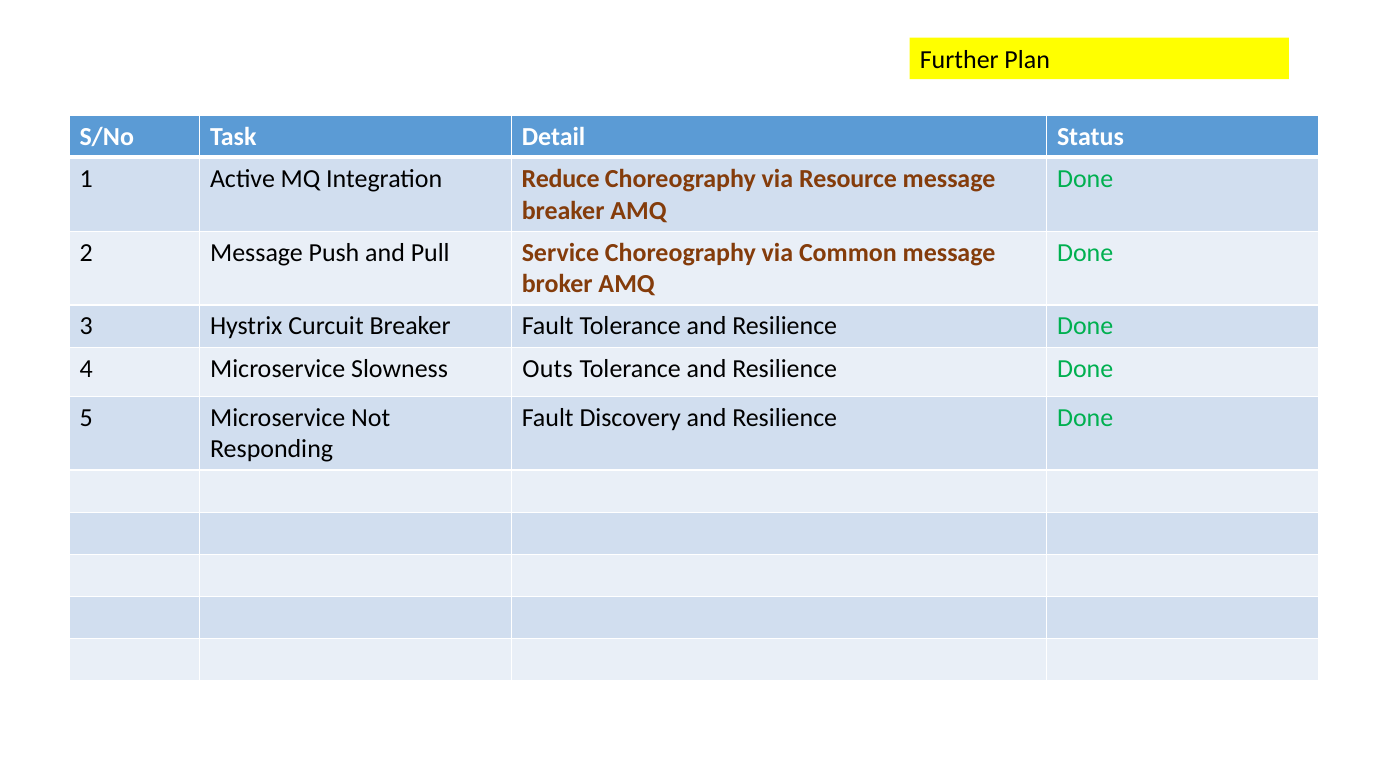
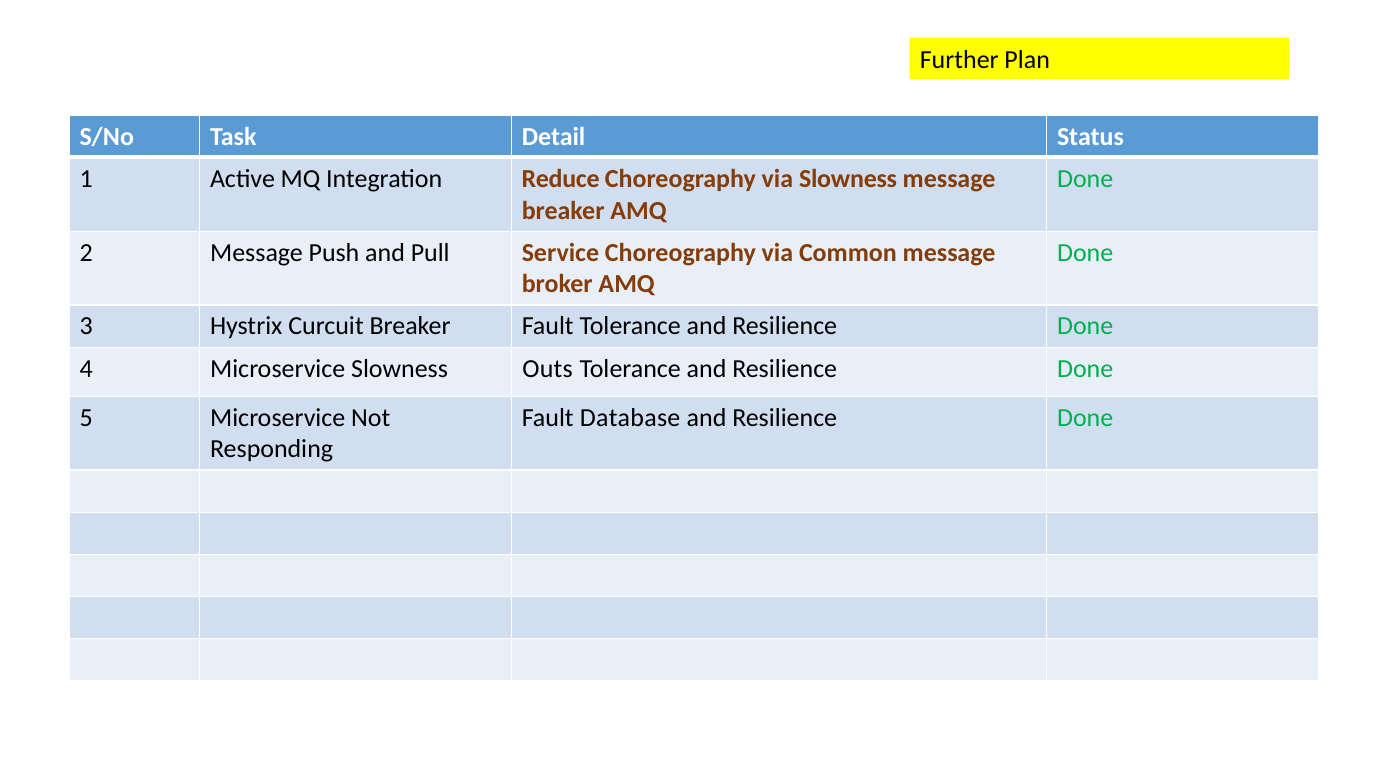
via Resource: Resource -> Slowness
Discovery: Discovery -> Database
